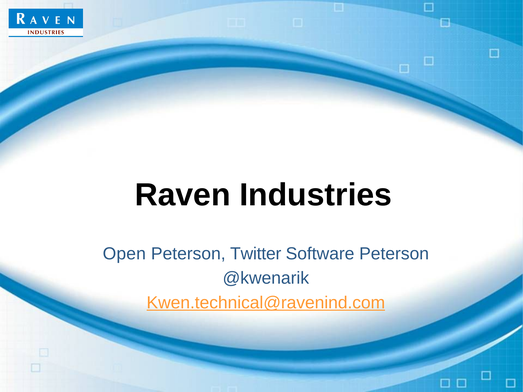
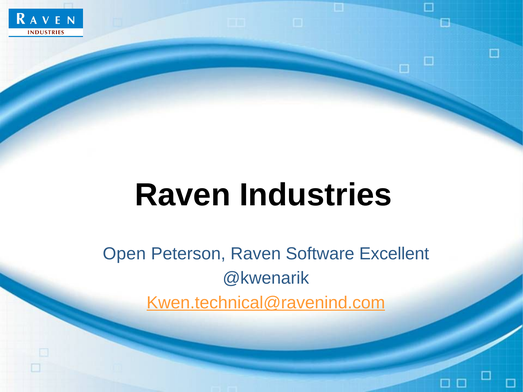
Peterson Twitter: Twitter -> Raven
Software Peterson: Peterson -> Excellent
